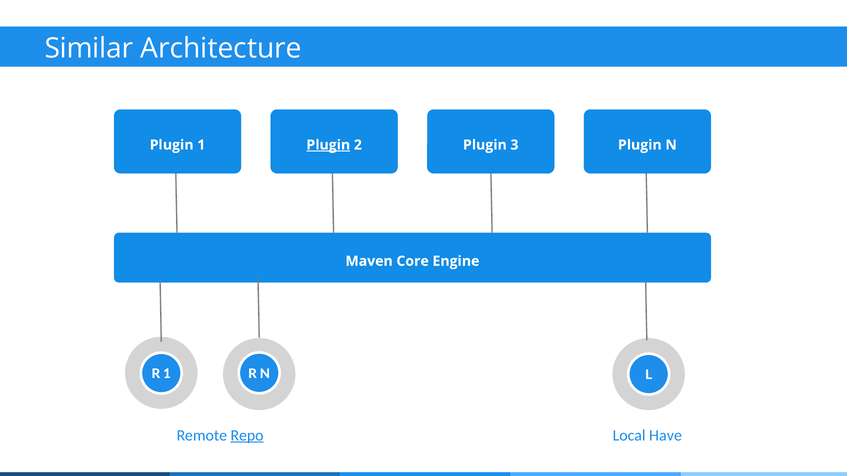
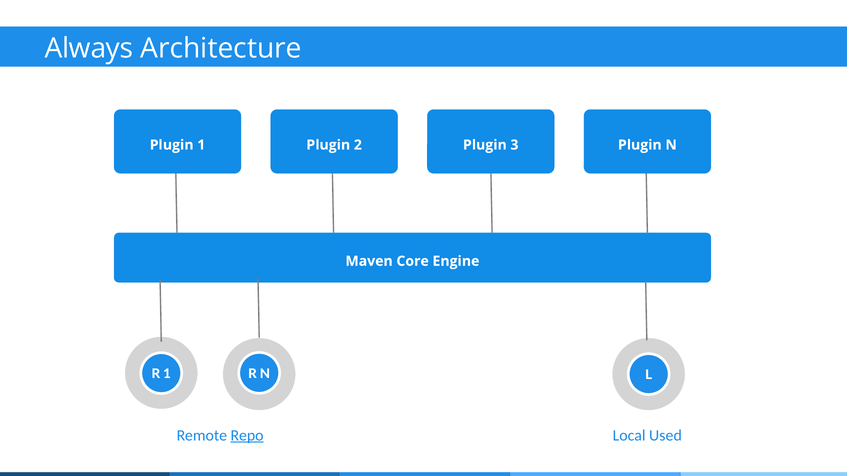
Similar: Similar -> Always
Plugin at (328, 145) underline: present -> none
Have: Have -> Used
